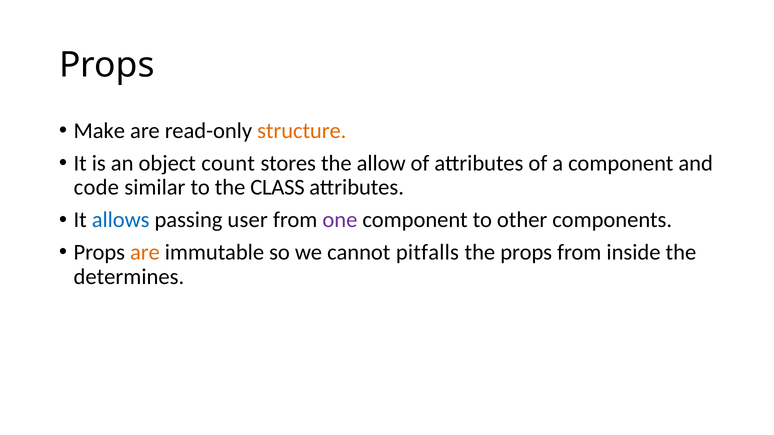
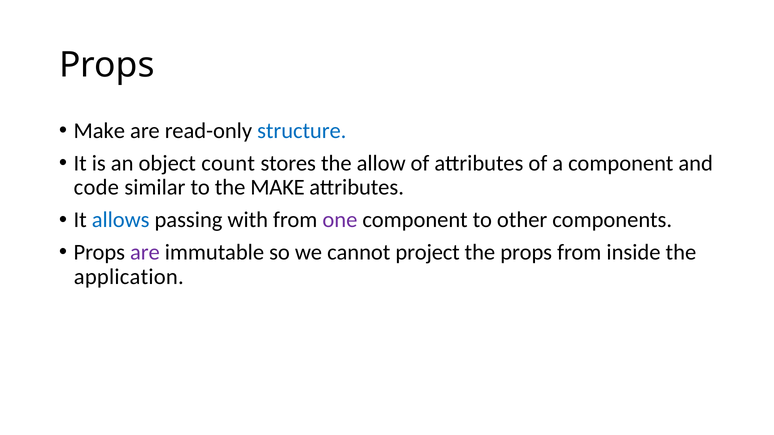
structure colour: orange -> blue
the CLASS: CLASS -> MAKE
user: user -> with
are at (145, 253) colour: orange -> purple
pitfalls: pitfalls -> project
determines: determines -> application
